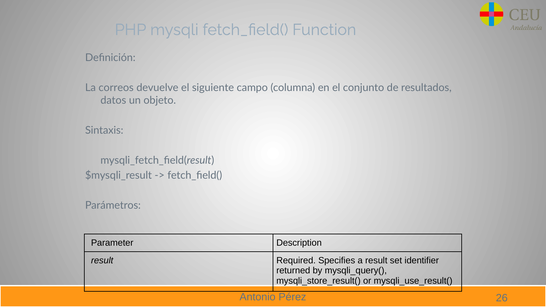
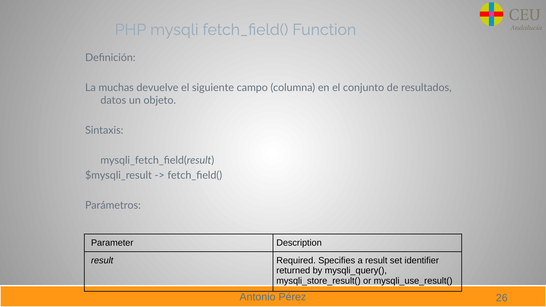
correos: correos -> muchas
